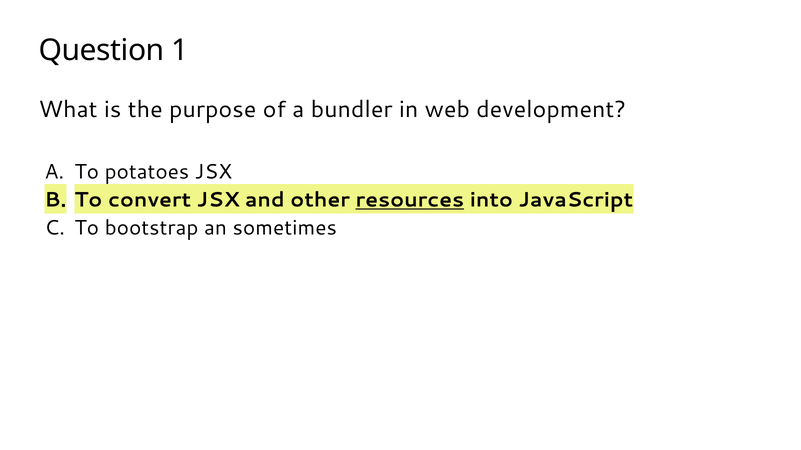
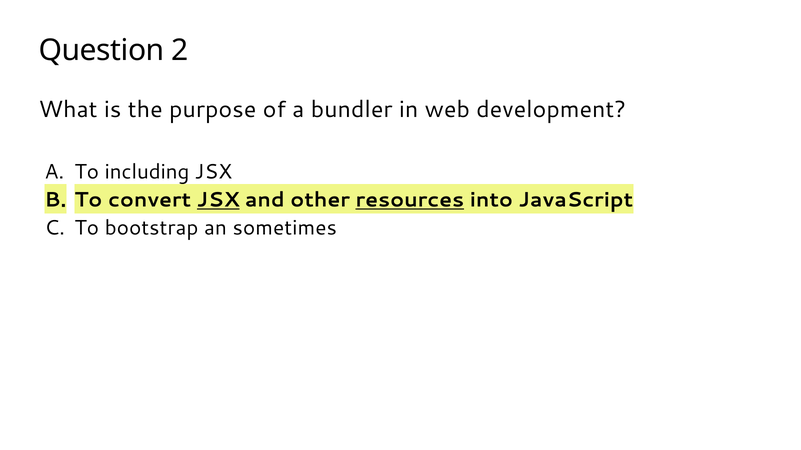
1: 1 -> 2
potatoes: potatoes -> including
JSX at (218, 200) underline: none -> present
